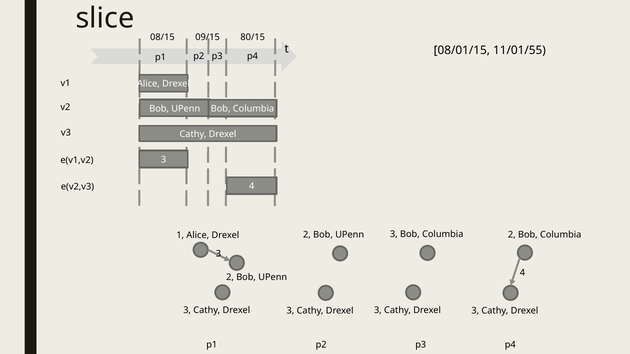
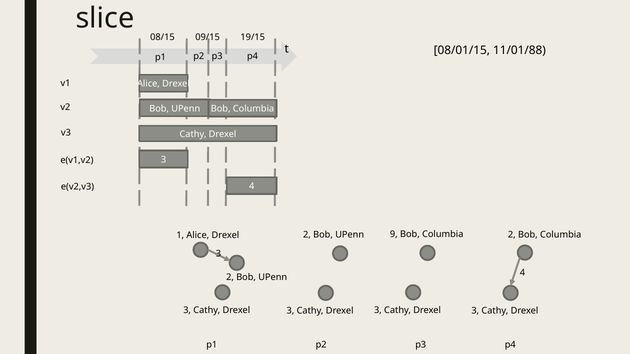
80/15: 80/15 -> 19/15
11/01/55: 11/01/55 -> 11/01/88
3 at (394, 235): 3 -> 9
